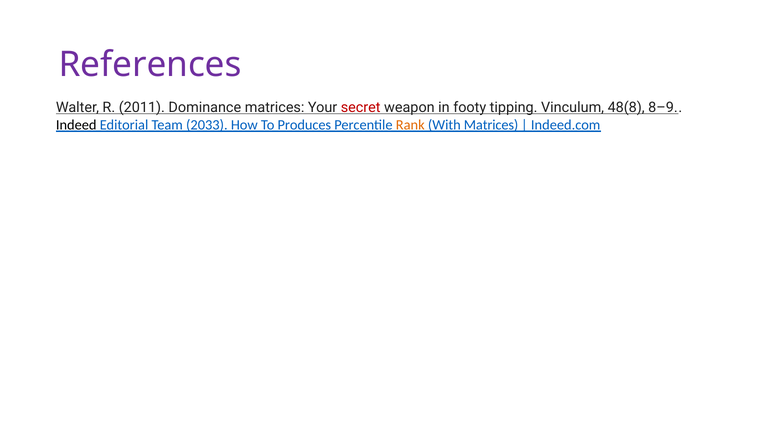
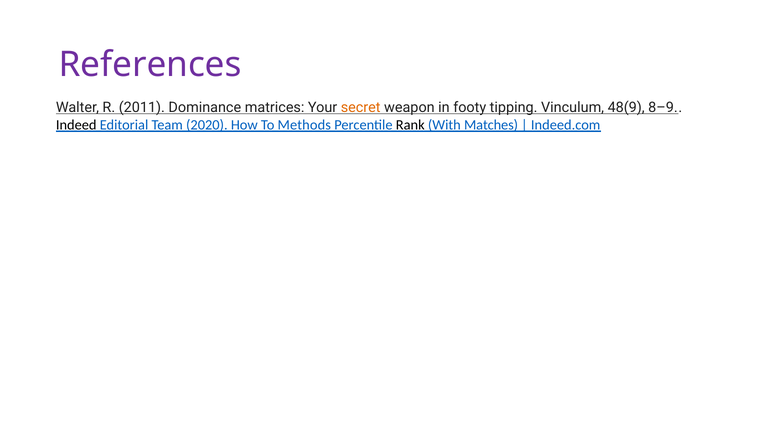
secret colour: red -> orange
48(8: 48(8 -> 48(9
2033: 2033 -> 2020
Produces: Produces -> Methods
Rank colour: orange -> black
With Matrices: Matrices -> Matches
